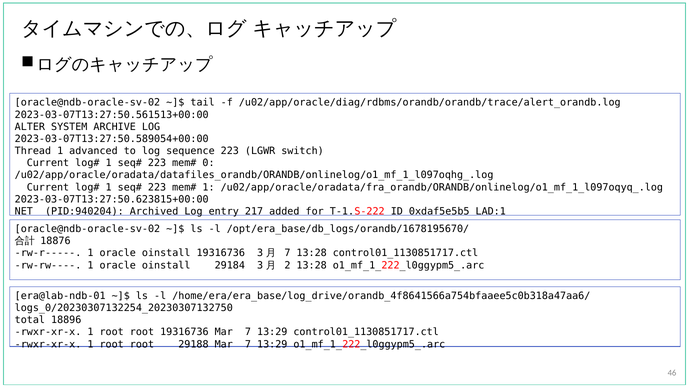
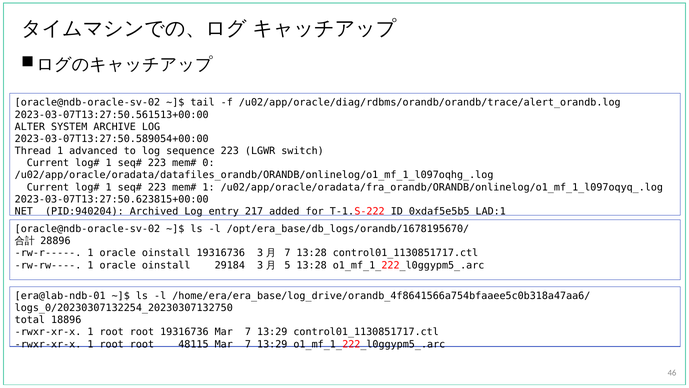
18876: 18876 -> 28896
2: 2 -> 5
29188: 29188 -> 48115
